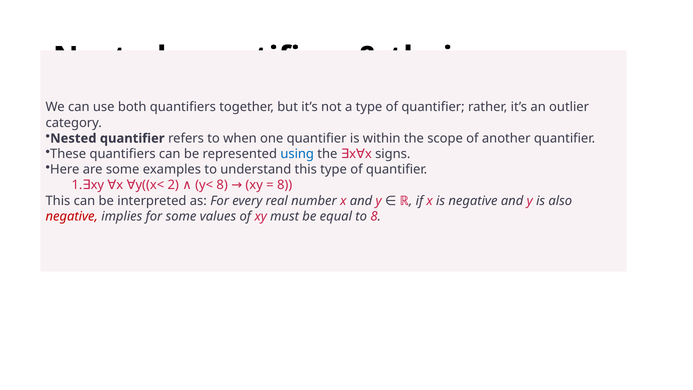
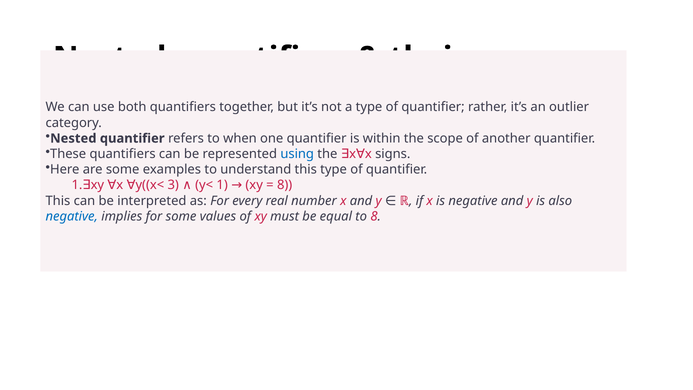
2: 2 -> 3
y< 8: 8 -> 1
negative at (72, 216) colour: red -> blue
